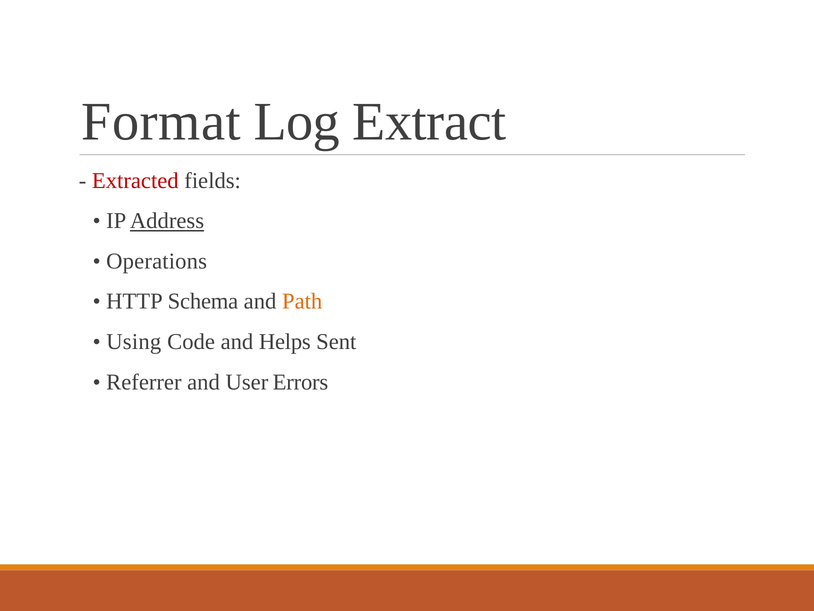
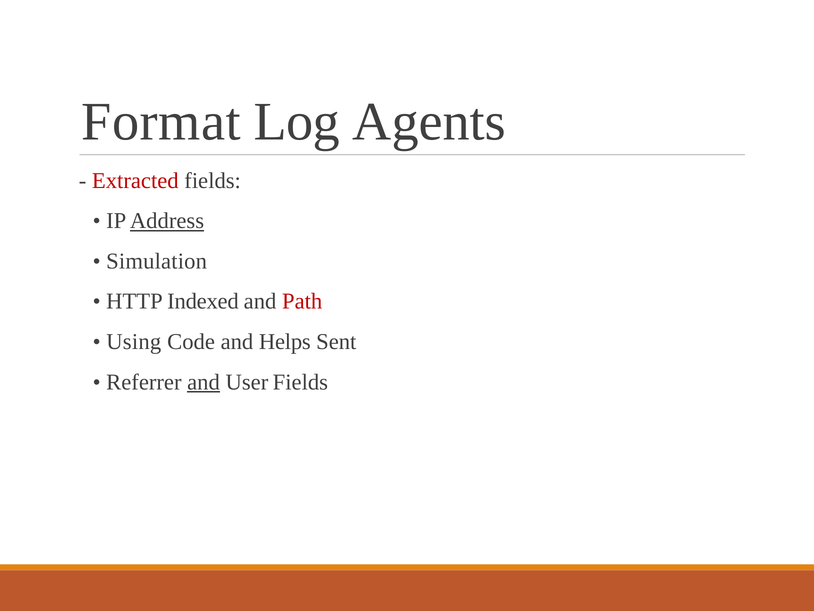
Extract: Extract -> Agents
Operations: Operations -> Simulation
Schema: Schema -> Indexed
Path colour: orange -> red
and at (204, 382) underline: none -> present
User Errors: Errors -> Fields
